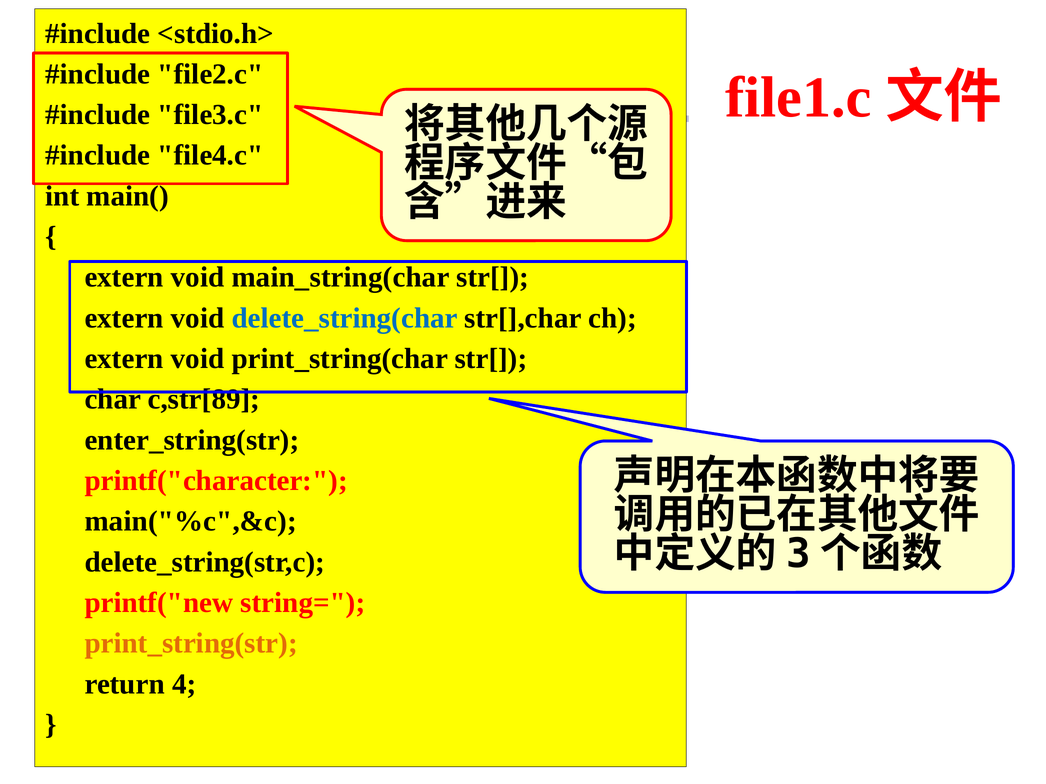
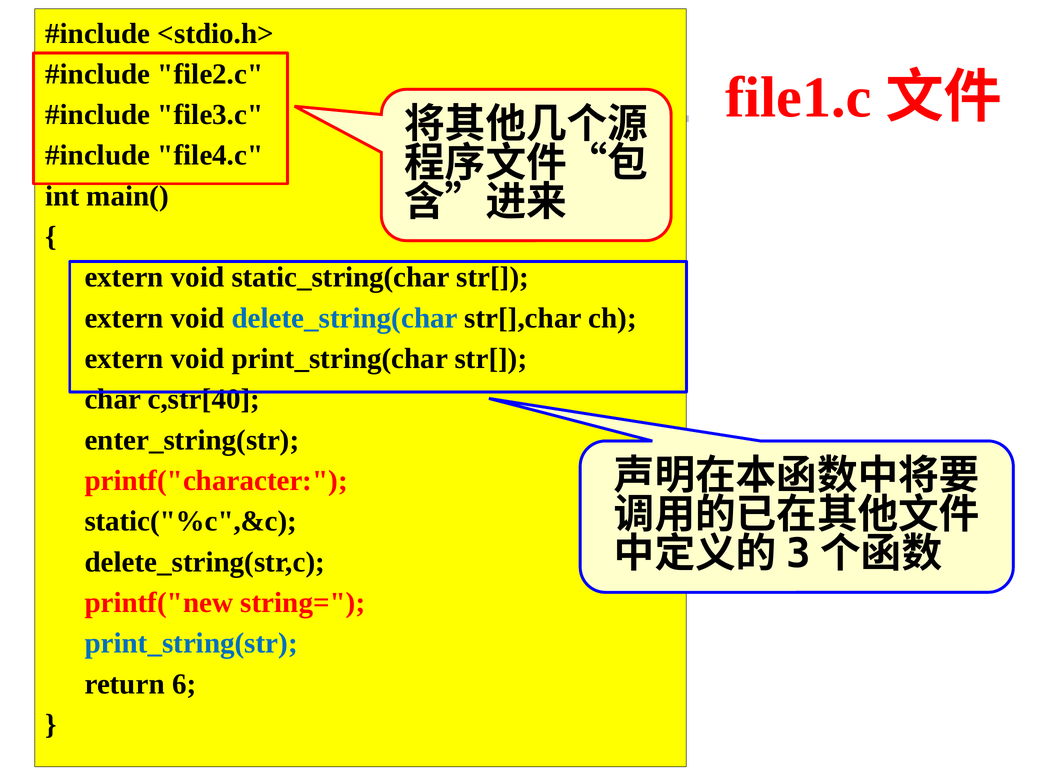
main_string(char: main_string(char -> static_string(char
c,str[89: c,str[89 -> c,str[40
main("%c",&c: main("%c",&c -> static("%c",&c
print_string(str colour: orange -> blue
4: 4 -> 6
